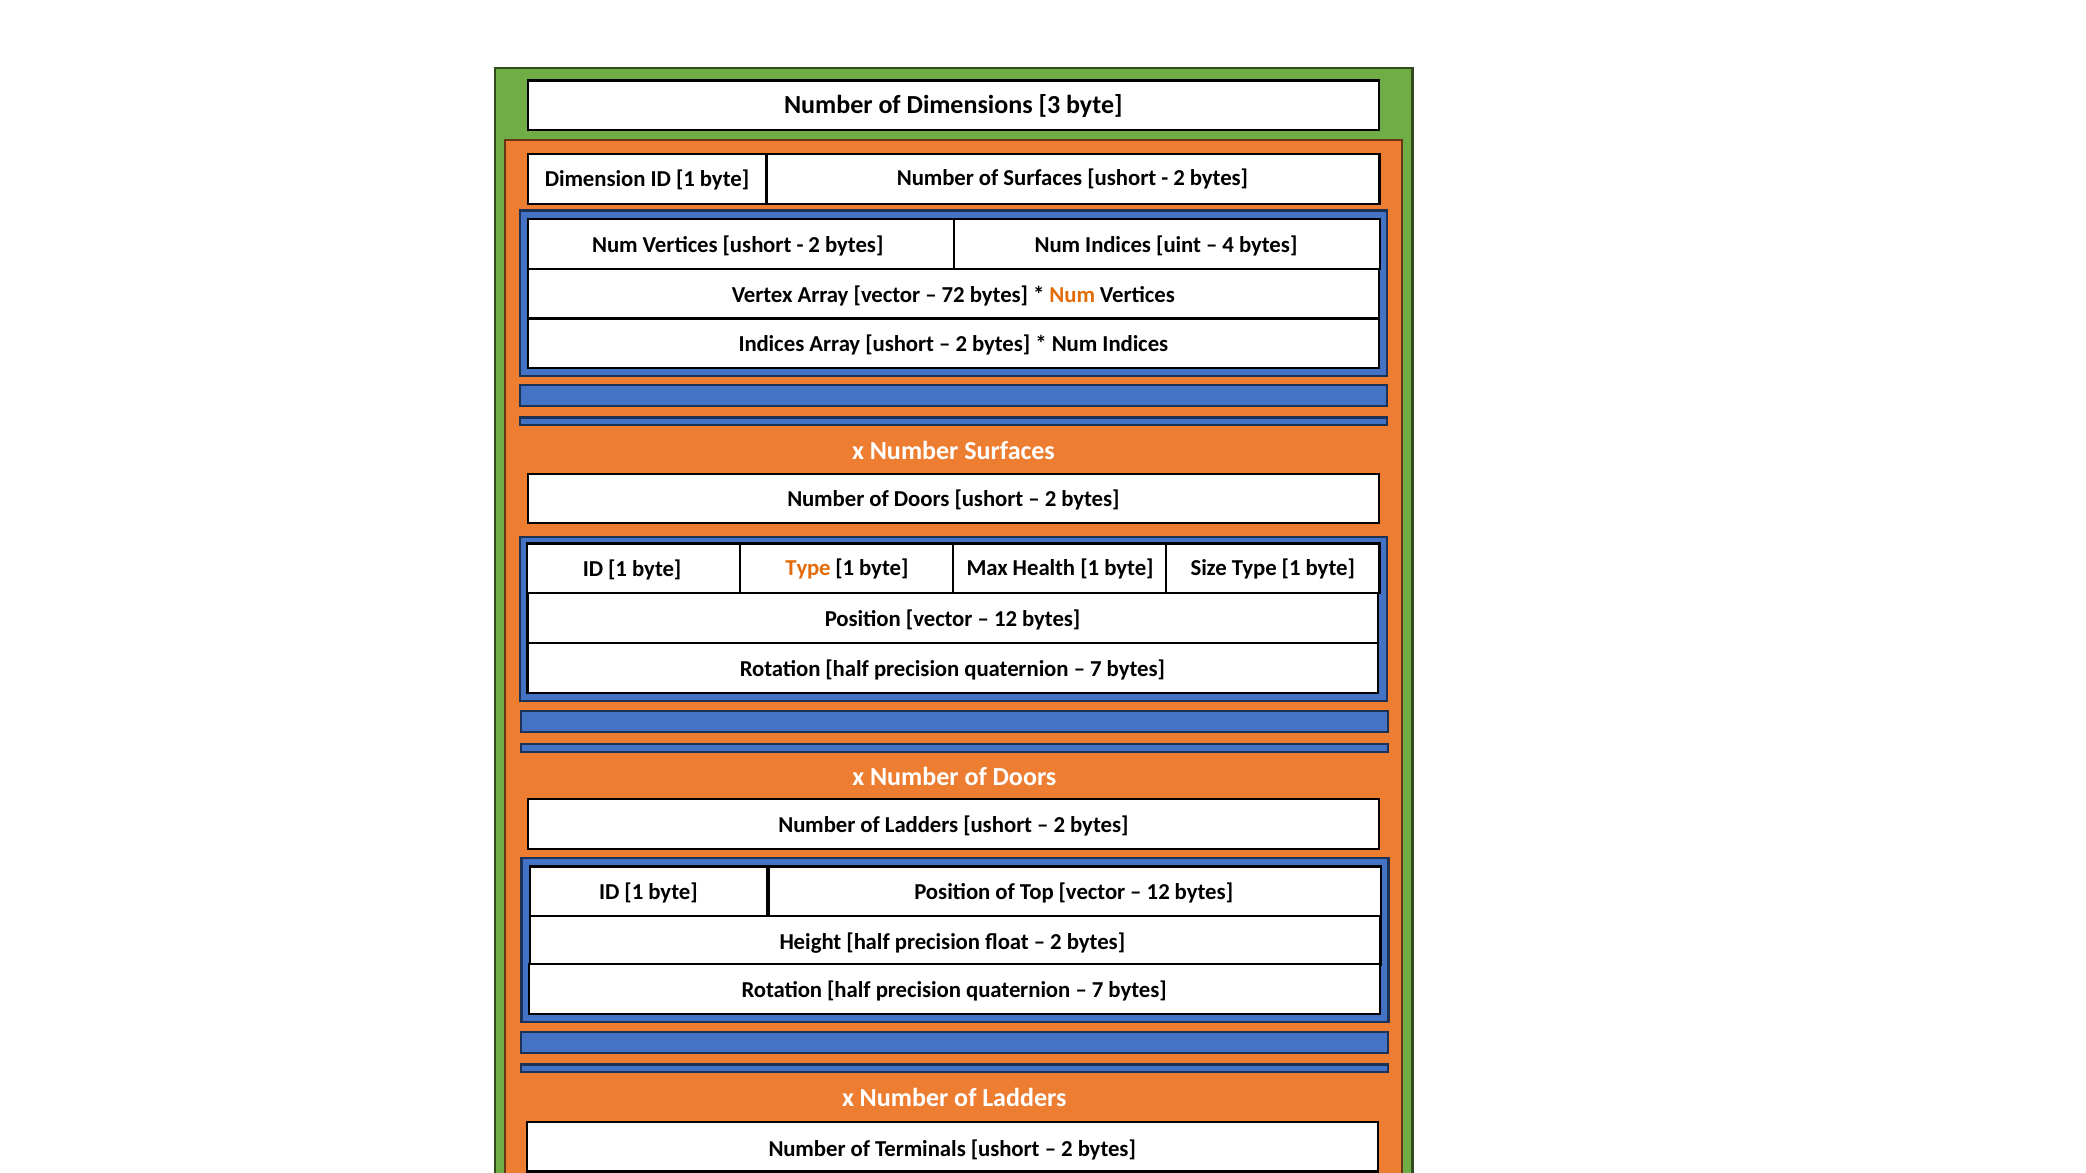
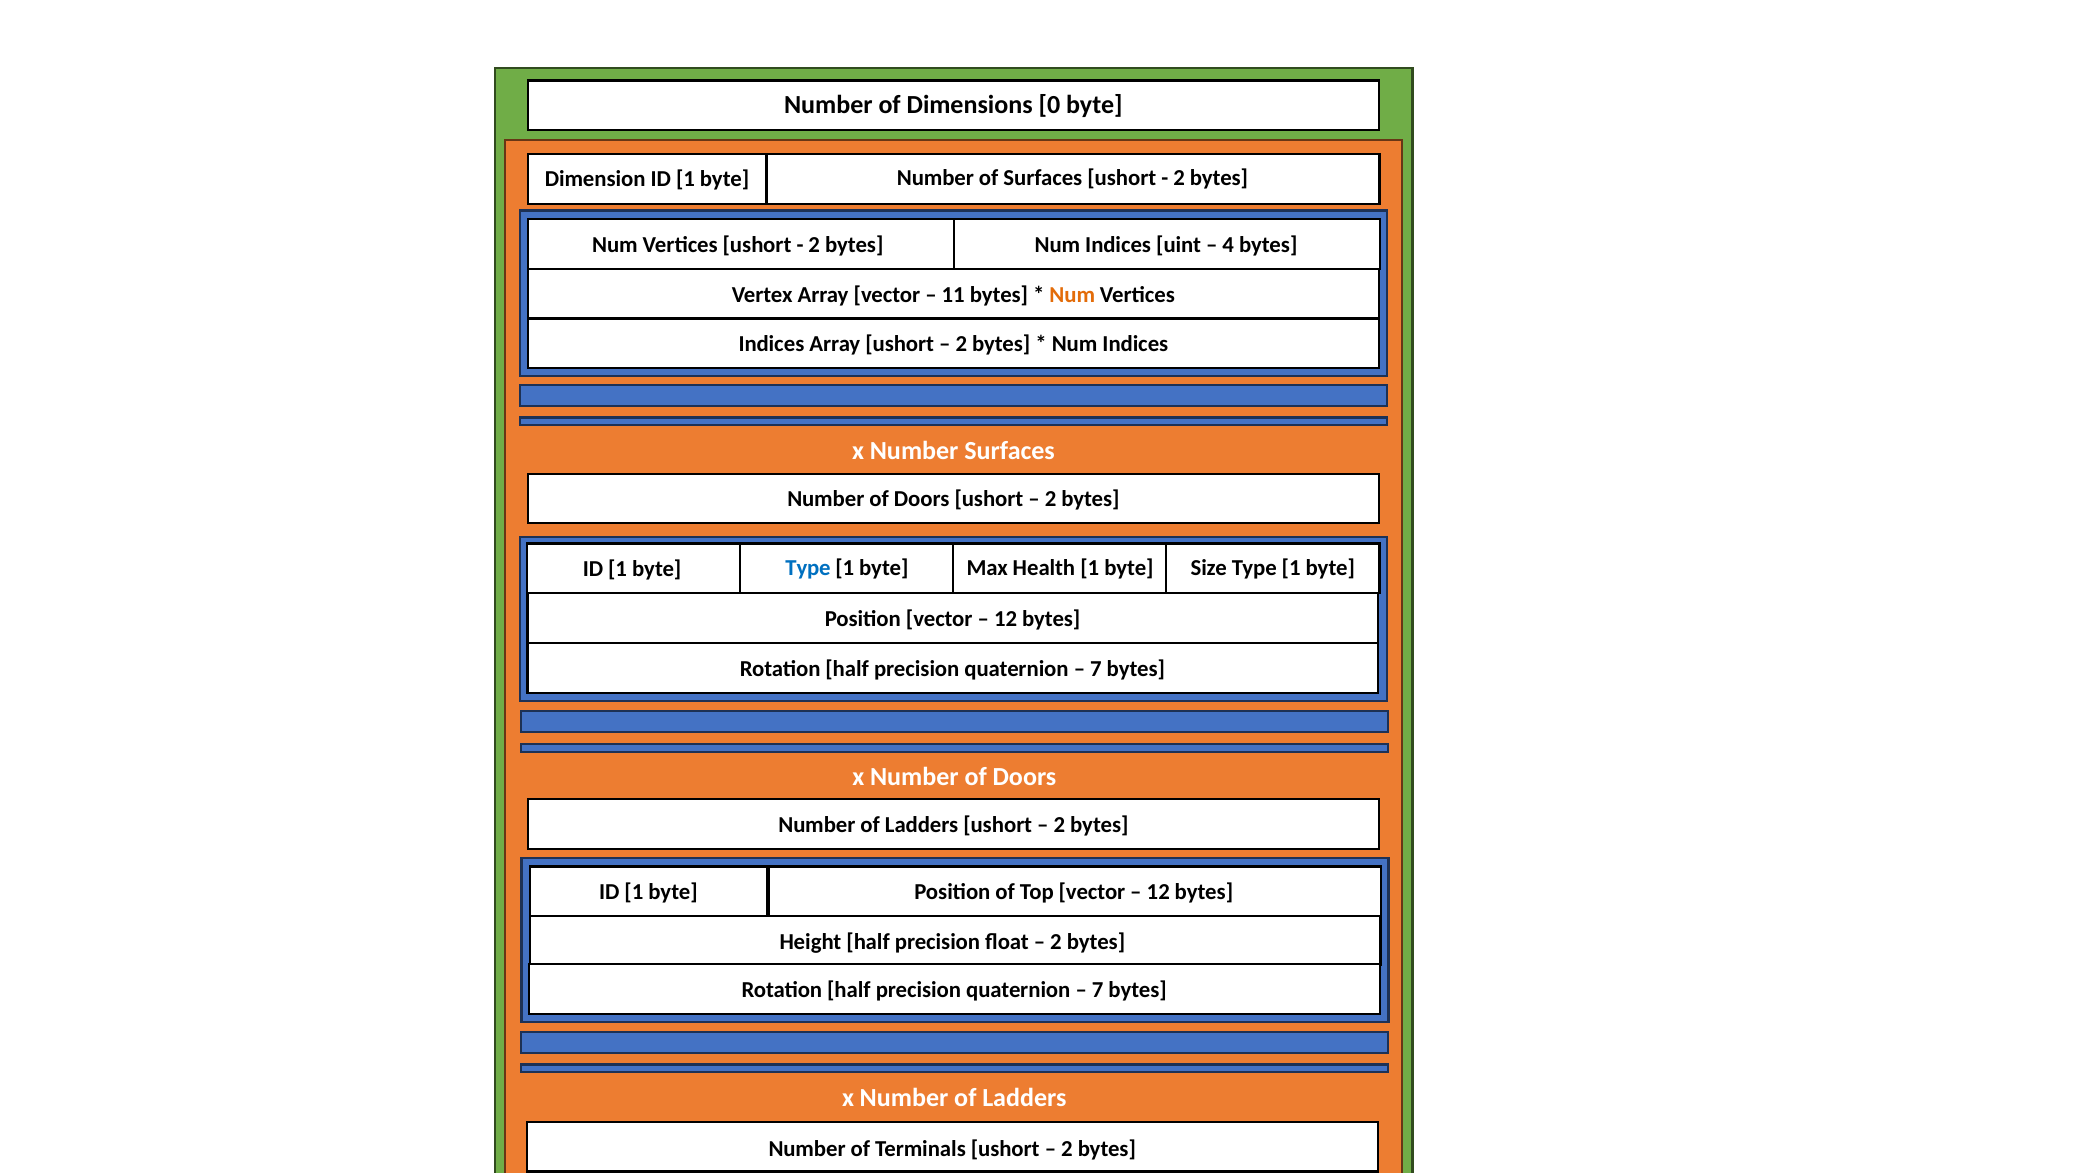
3: 3 -> 0
72: 72 -> 11
Type at (808, 569) colour: orange -> blue
